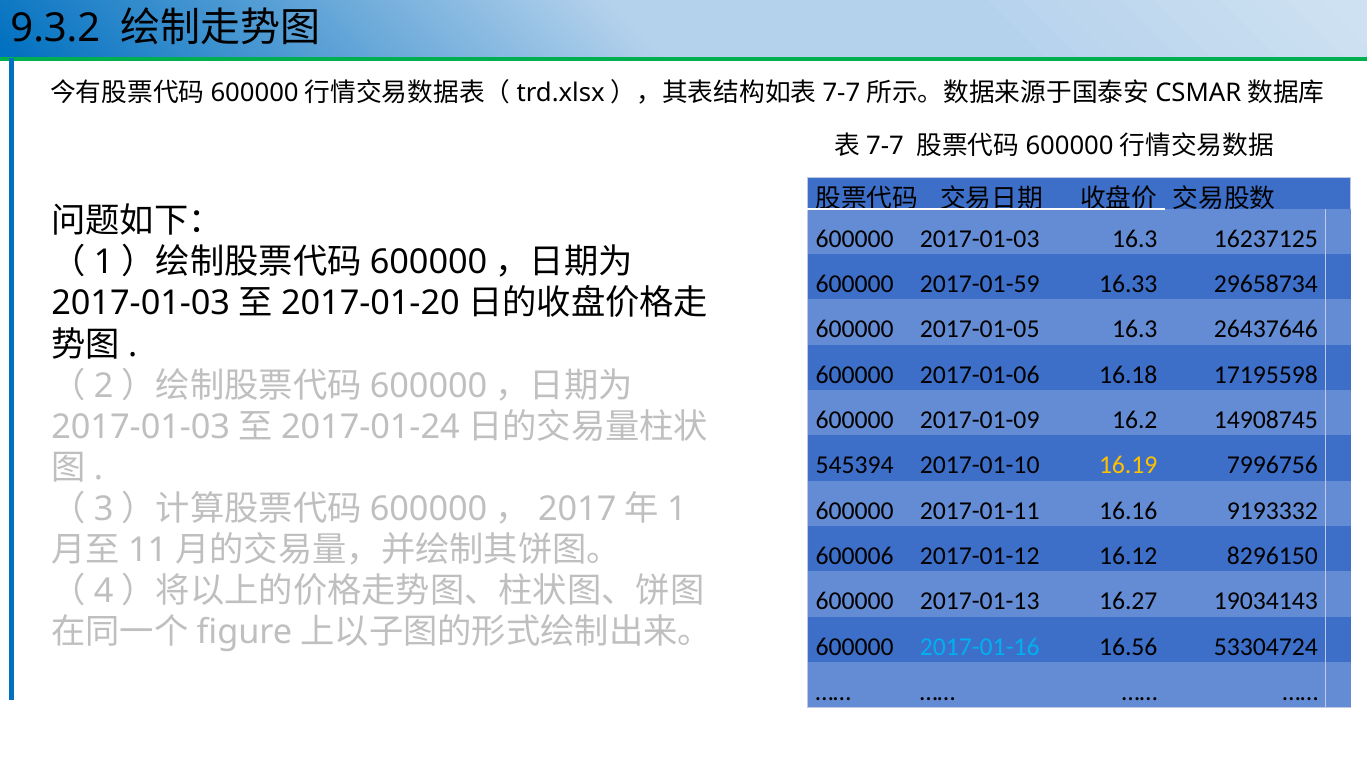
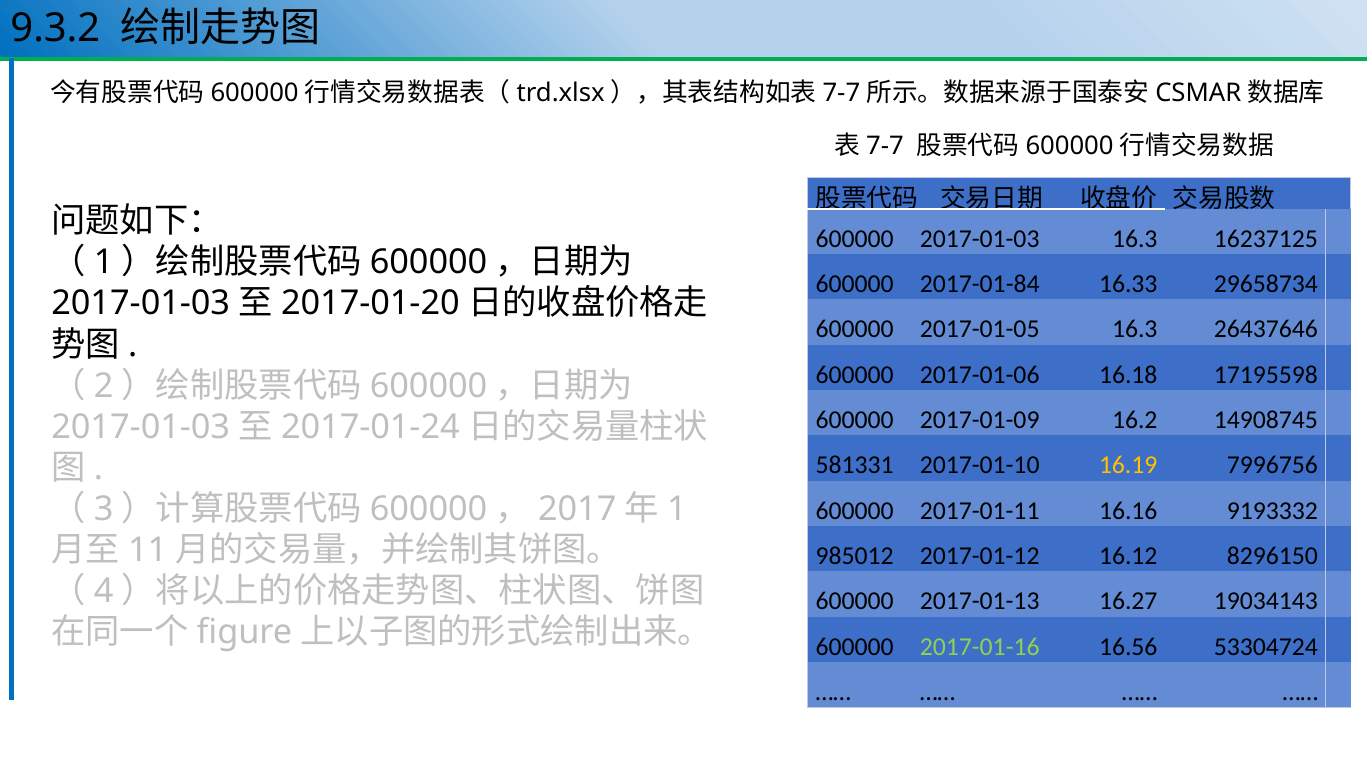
2017-01-59: 2017-01-59 -> 2017-01-84
545394: 545394 -> 581331
600006: 600006 -> 985012
2017-01-16 colour: light blue -> light green
